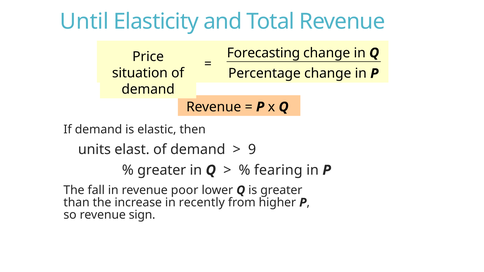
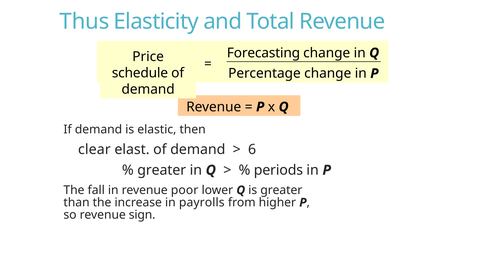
Until: Until -> Thus
situation: situation -> schedule
units: units -> clear
9: 9 -> 6
fearing: fearing -> periods
recently: recently -> payrolls
